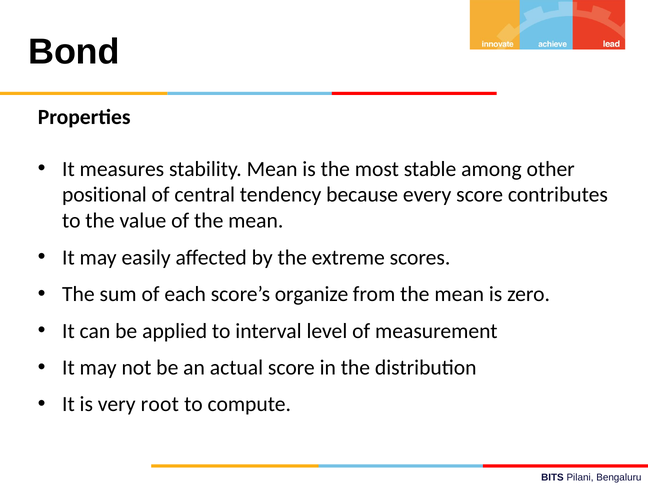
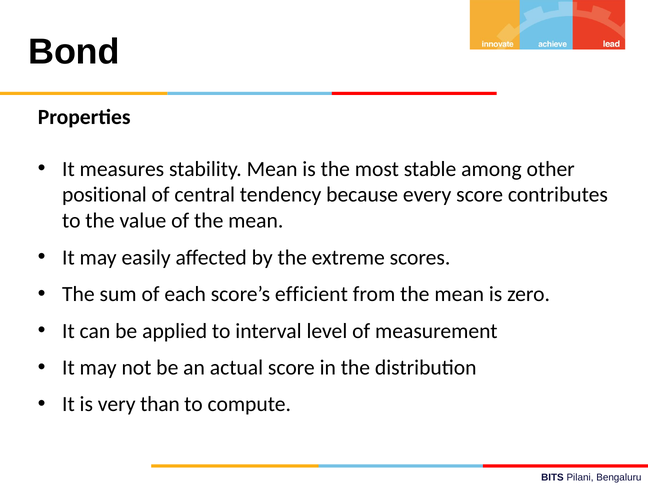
organize: organize -> efficient
root: root -> than
